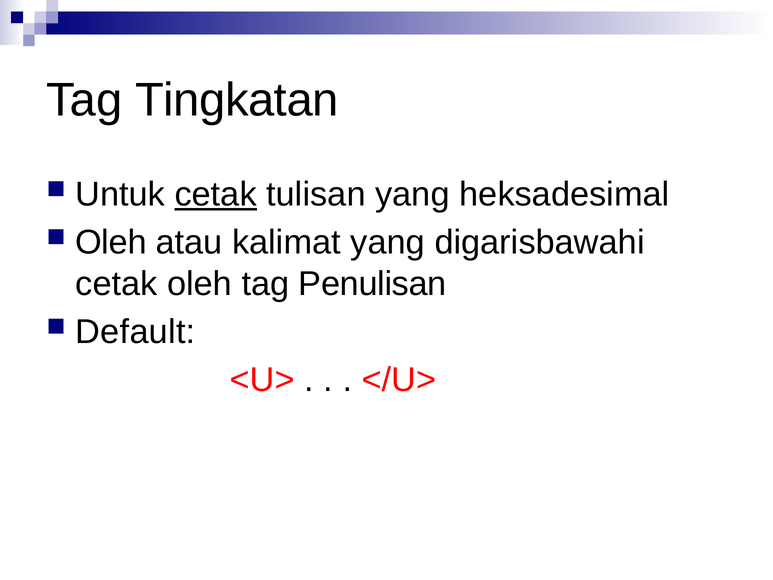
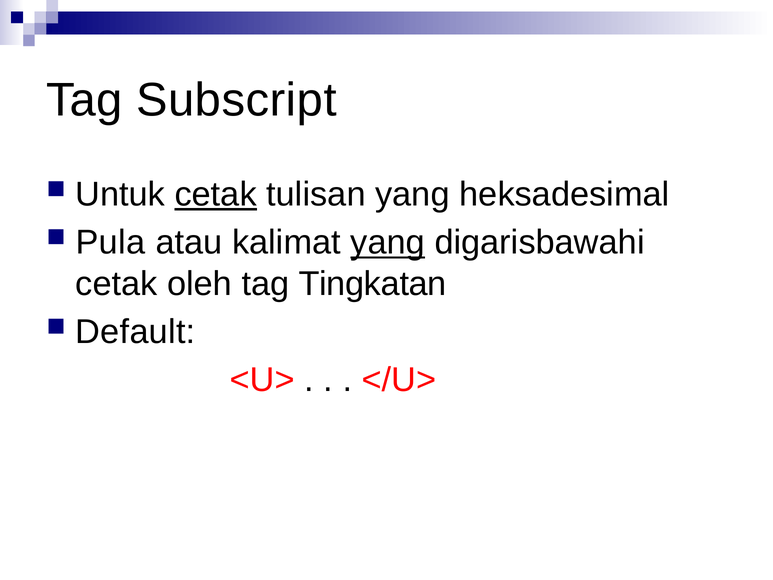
Tingkatan: Tingkatan -> Subscript
Oleh at (111, 242): Oleh -> Pula
yang at (388, 242) underline: none -> present
Penulisan: Penulisan -> Tingkatan
